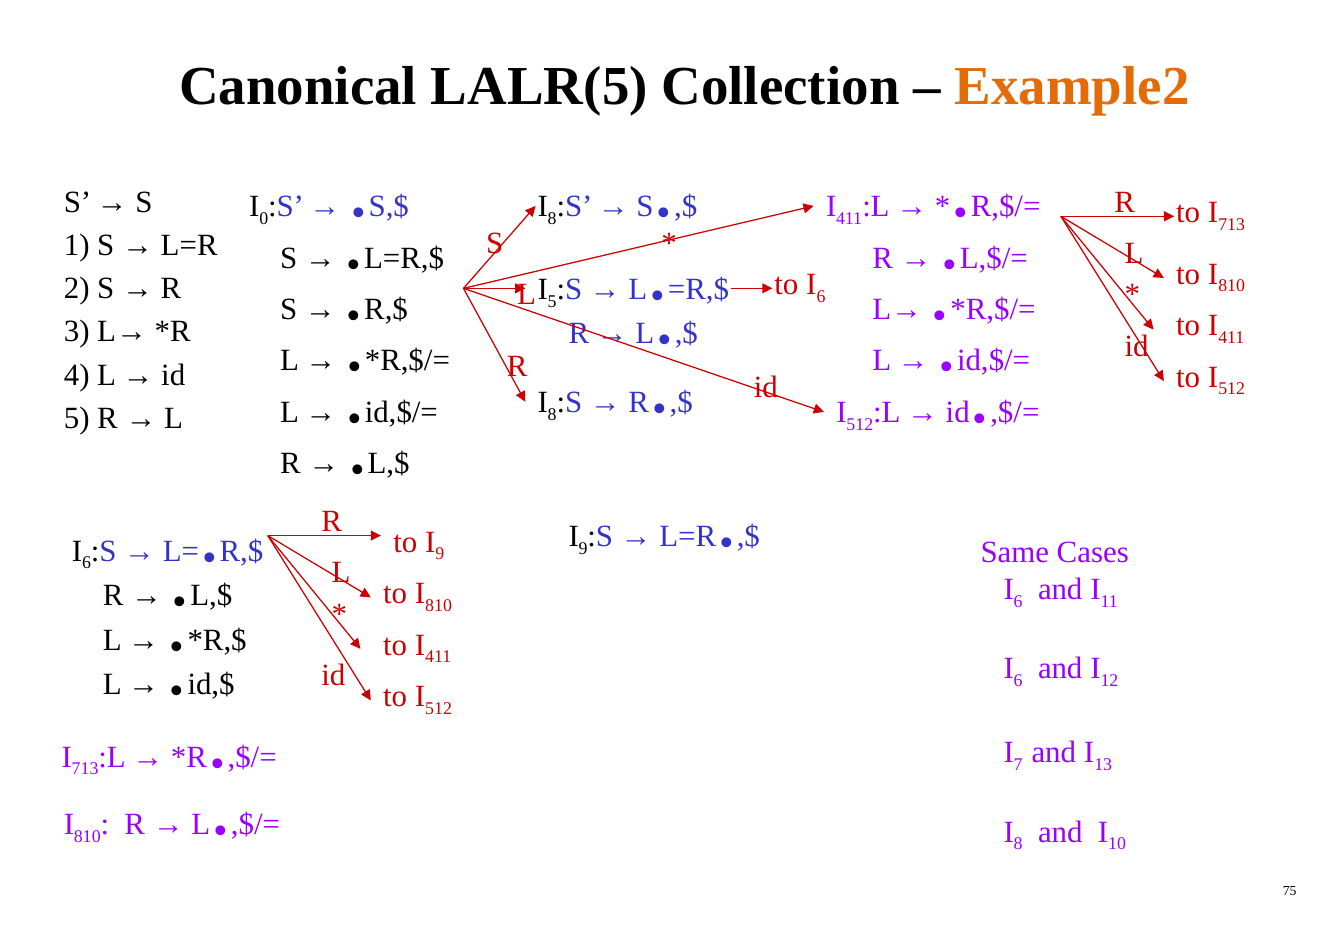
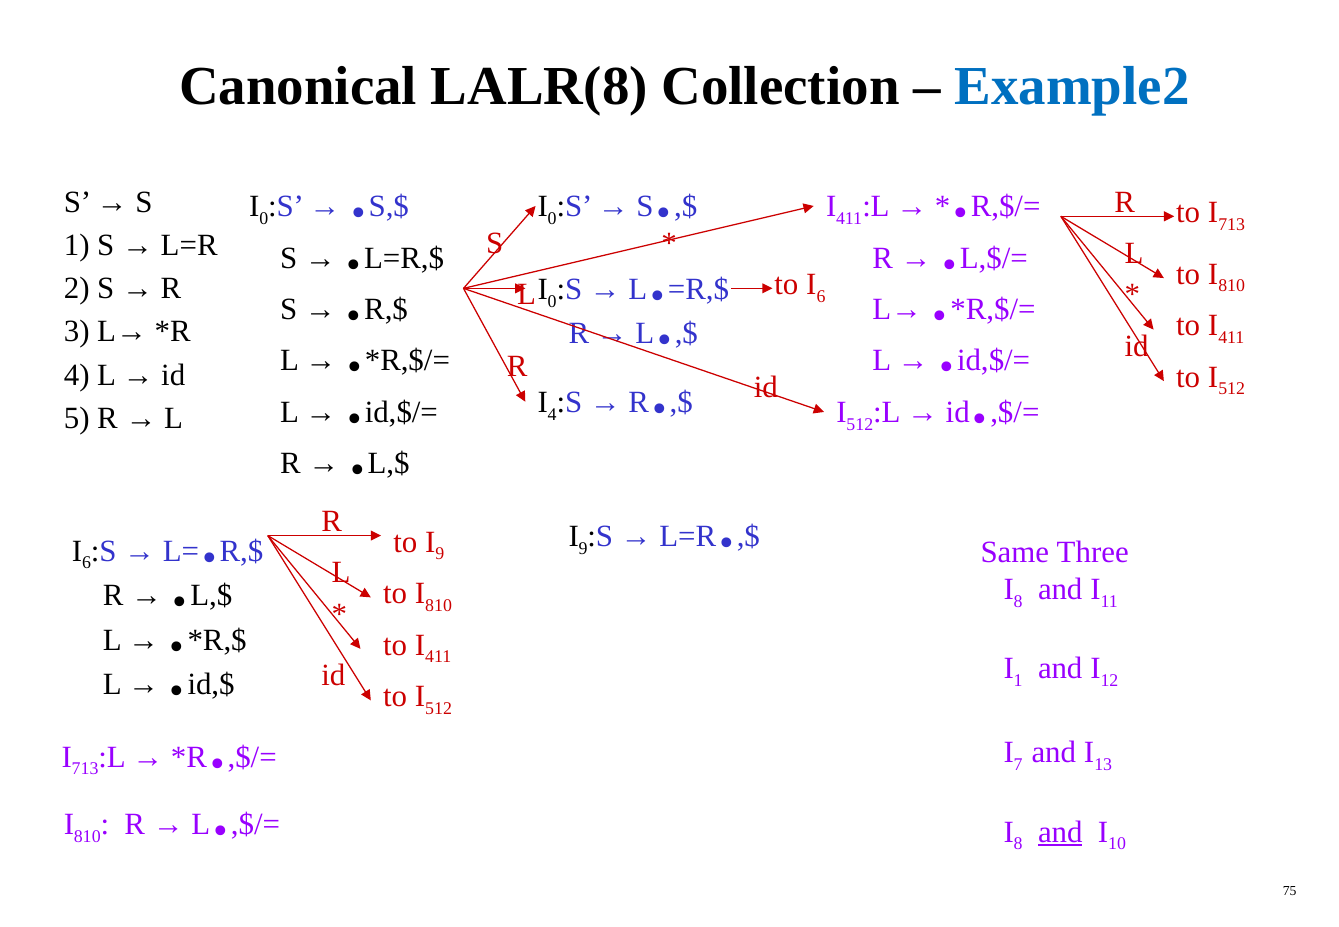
LALR(5: LALR(5 -> LALR(8
Example2 colour: orange -> blue
8 at (552, 219): 8 -> 0
5 at (552, 301): 5 -> 0
8 at (552, 414): 8 -> 4
Cases: Cases -> Three
6 at (1018, 601): 6 -> 8
6 at (1018, 680): 6 -> 1
and at (1060, 832) underline: none -> present
